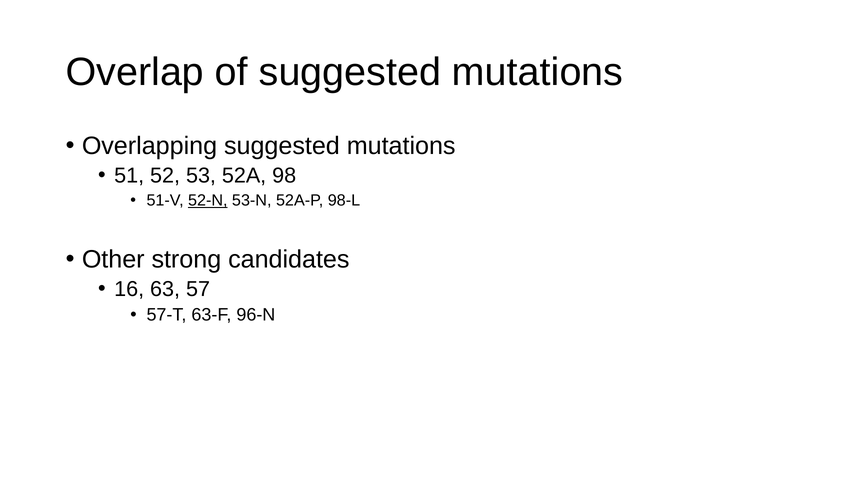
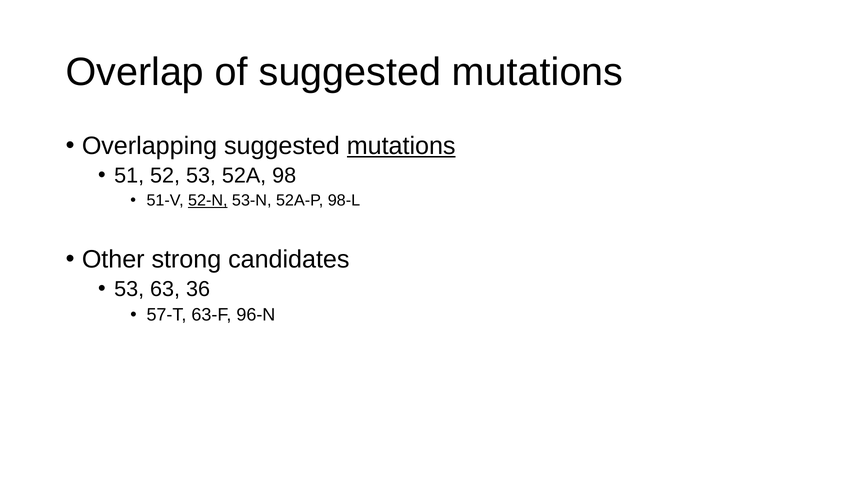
mutations at (401, 146) underline: none -> present
16 at (129, 289): 16 -> 53
57: 57 -> 36
